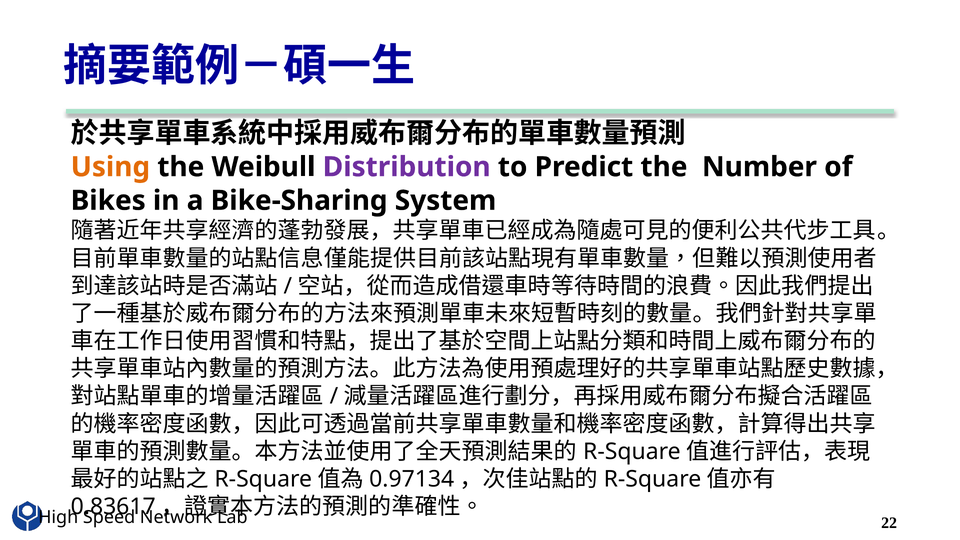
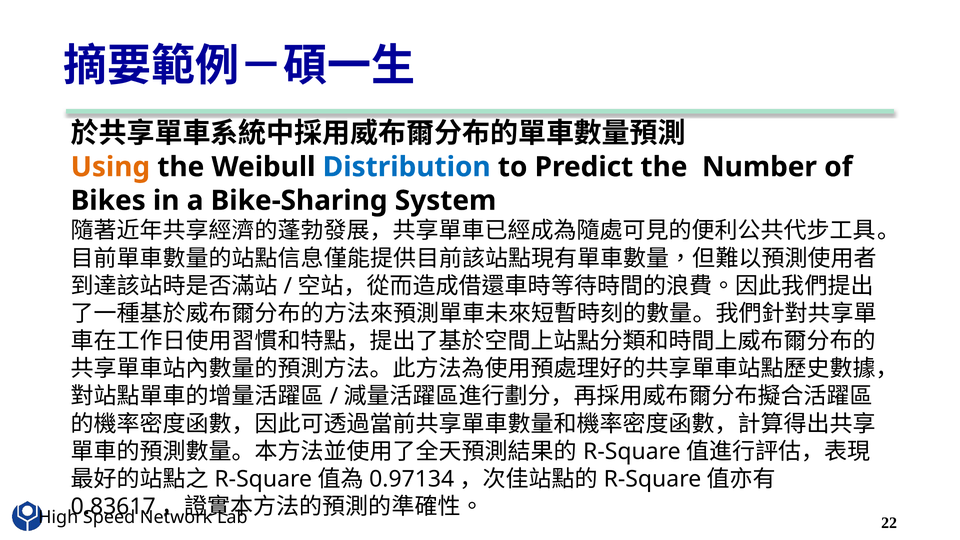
Distribution colour: purple -> blue
